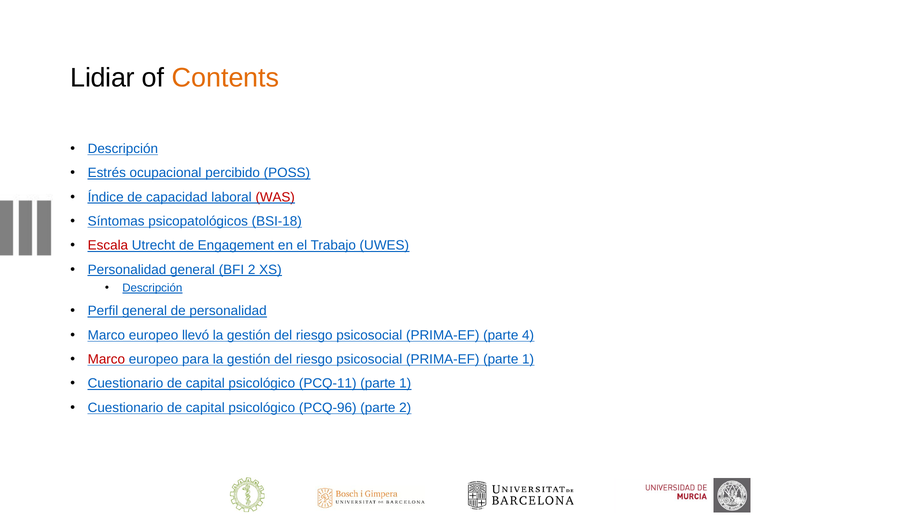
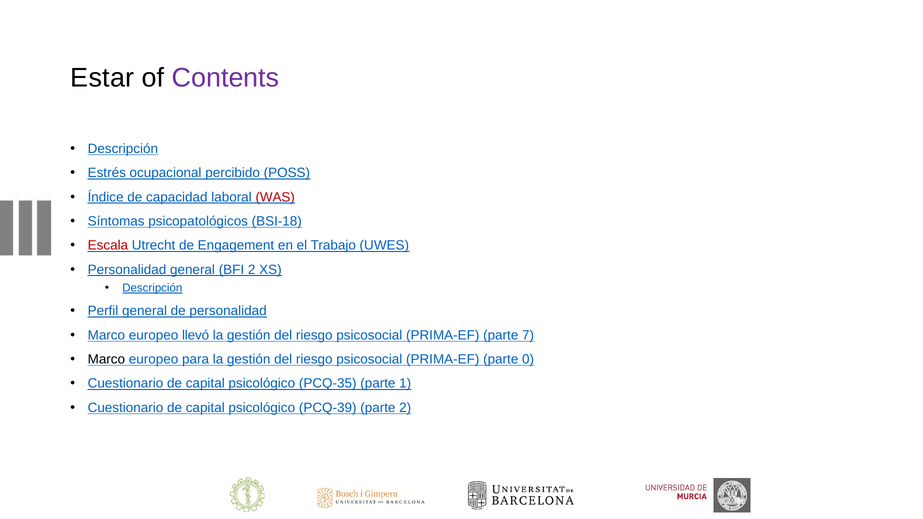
Lidiar: Lidiar -> Estar
Contents colour: orange -> purple
4: 4 -> 7
Marco at (106, 360) colour: red -> black
PRIMA-EF parte 1: 1 -> 0
PCQ-11: PCQ-11 -> PCQ-35
PCQ-96: PCQ-96 -> PCQ-39
